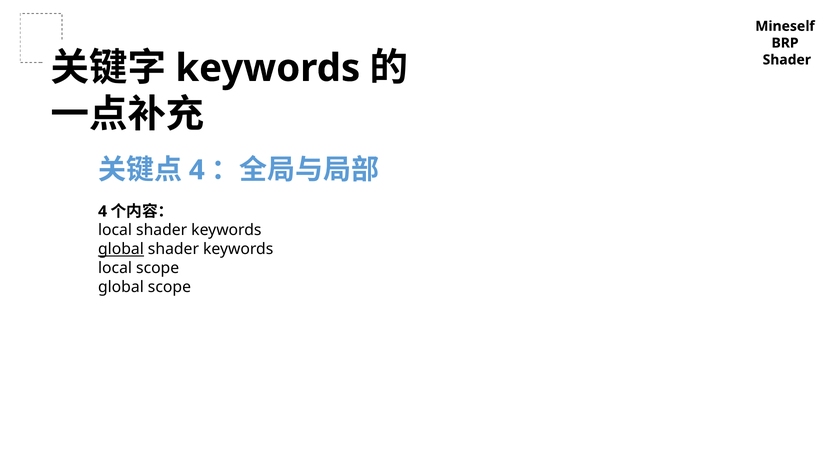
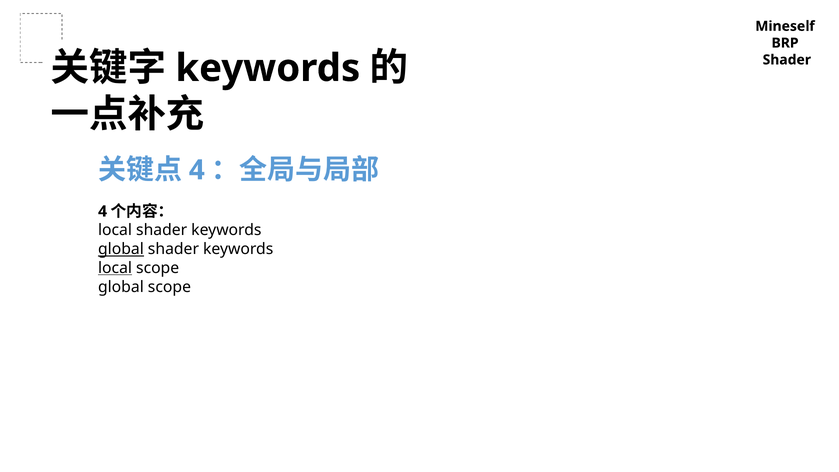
local at (115, 268) underline: none -> present
